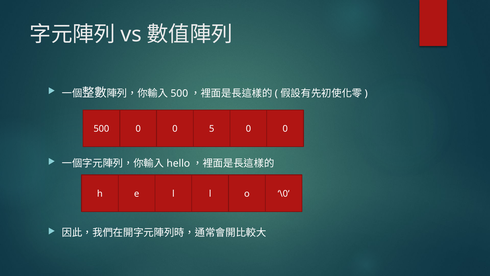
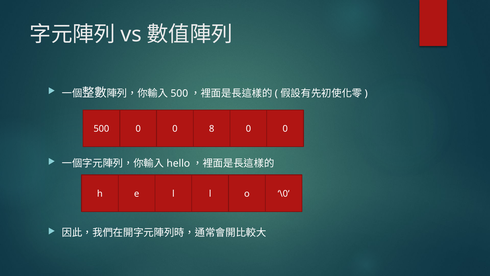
5: 5 -> 8
